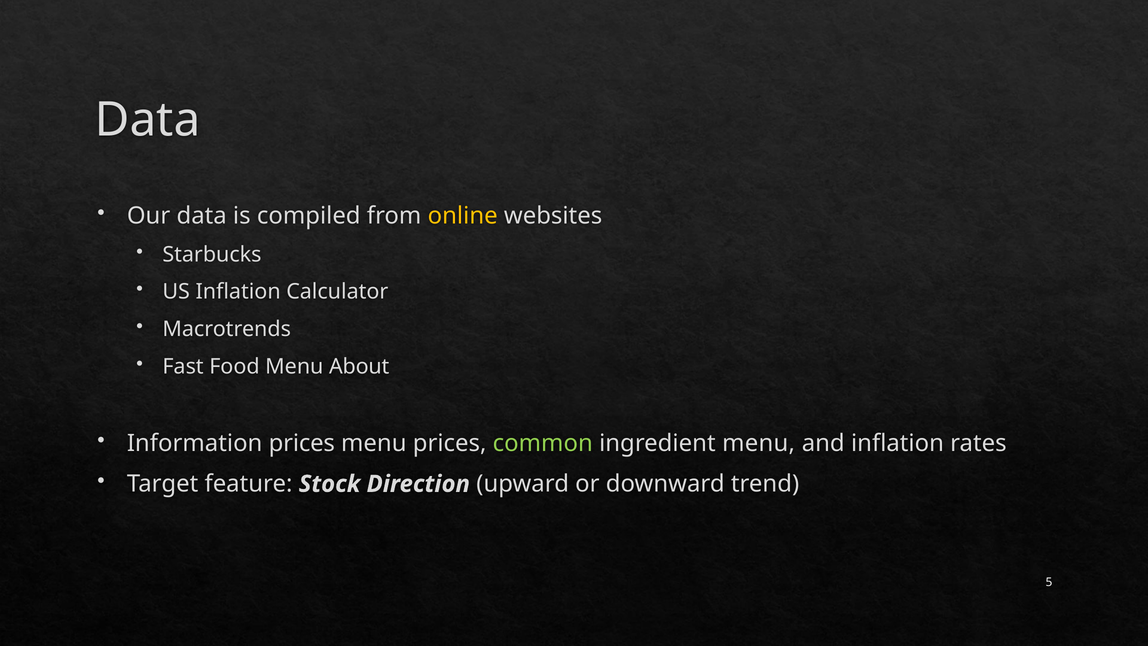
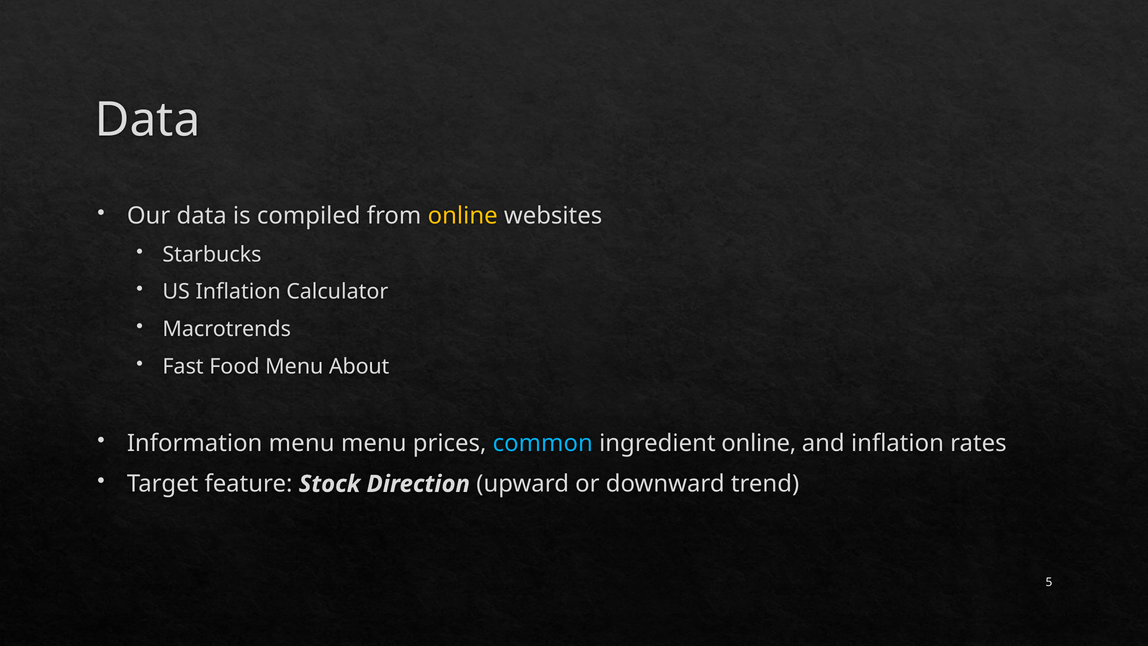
Information prices: prices -> menu
common colour: light green -> light blue
ingredient menu: menu -> online
